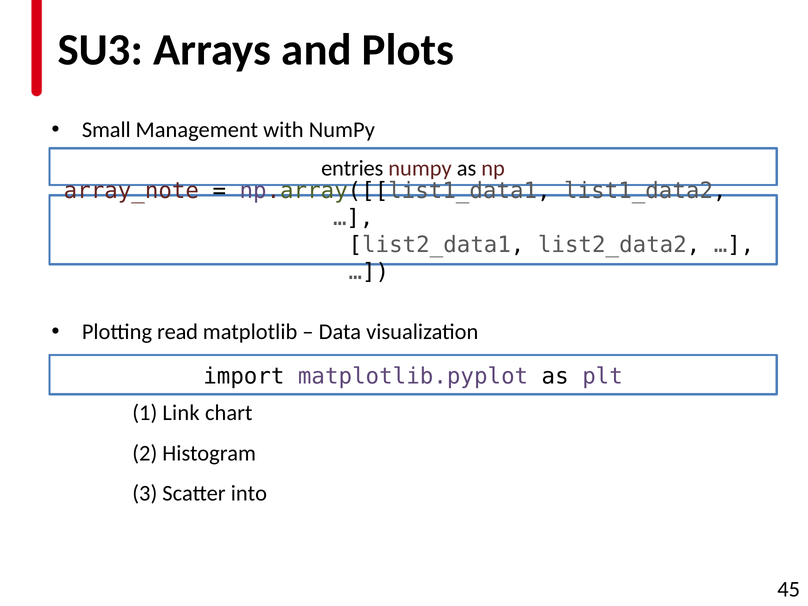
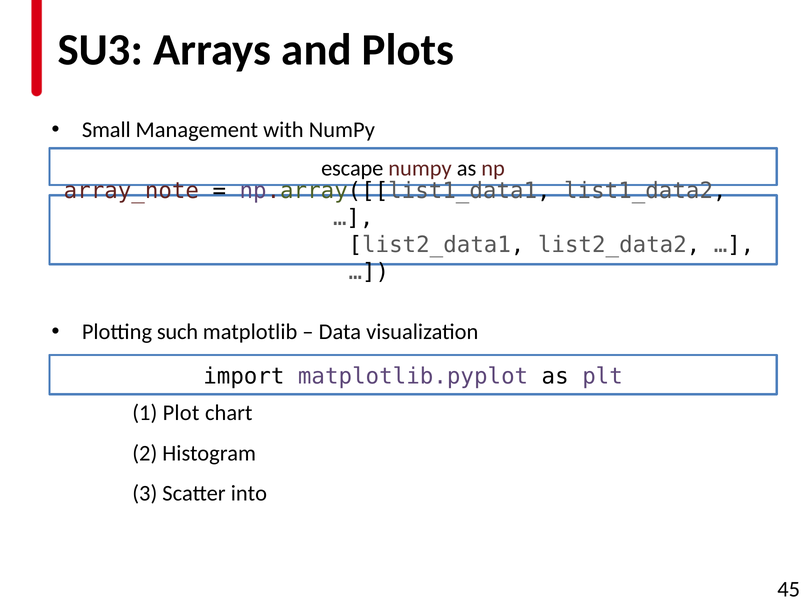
entries: entries -> escape
read: read -> such
Link: Link -> Plot
